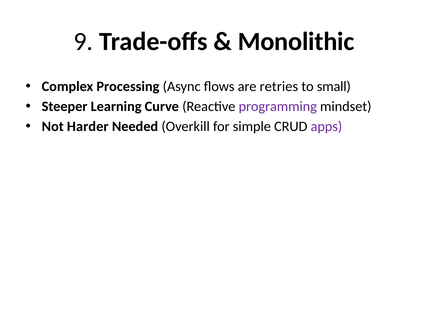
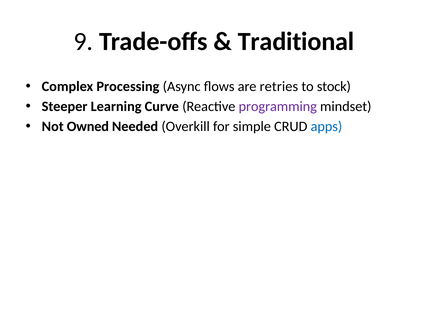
Monolithic: Monolithic -> Traditional
small: small -> stock
Harder: Harder -> Owned
apps colour: purple -> blue
